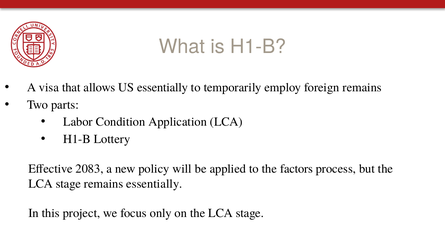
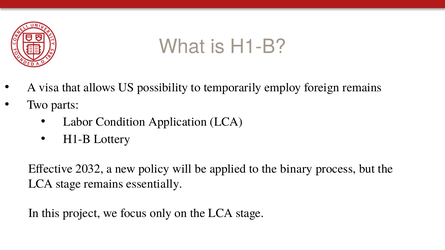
US essentially: essentially -> possibility
2083: 2083 -> 2032
factors: factors -> binary
